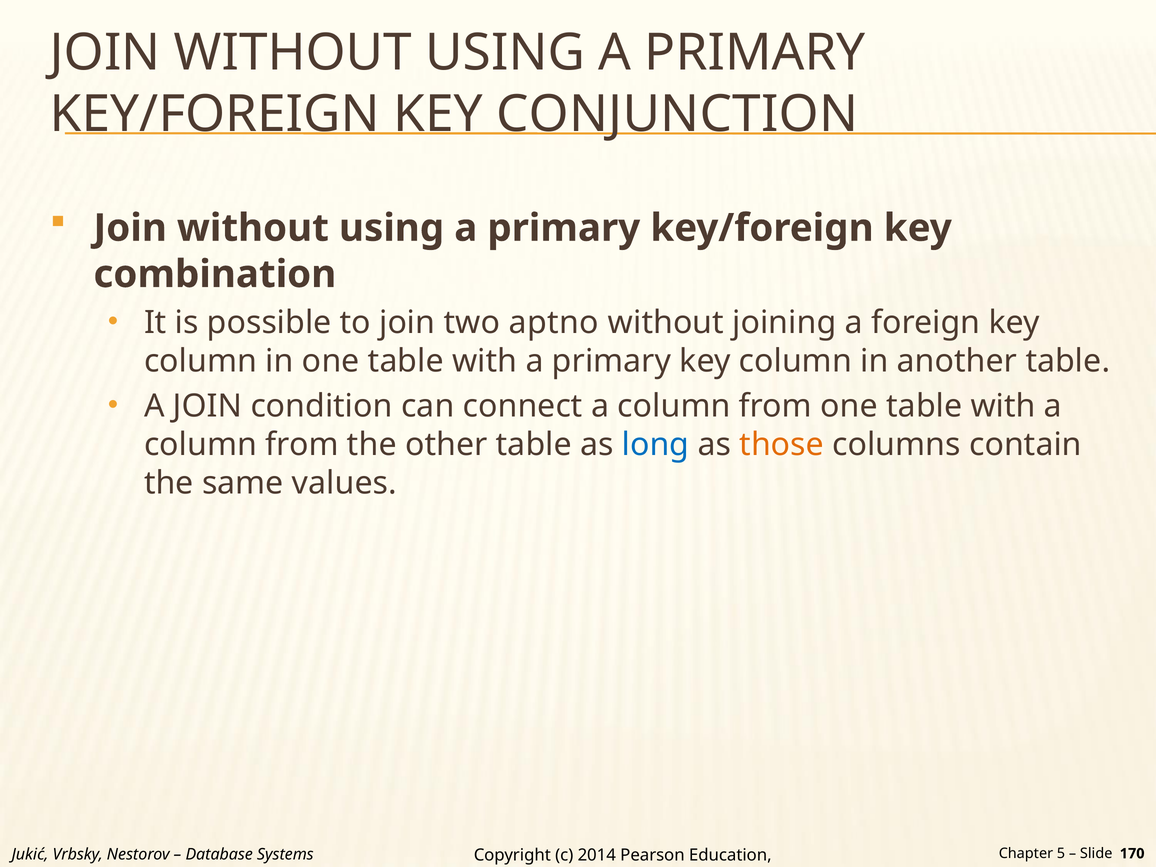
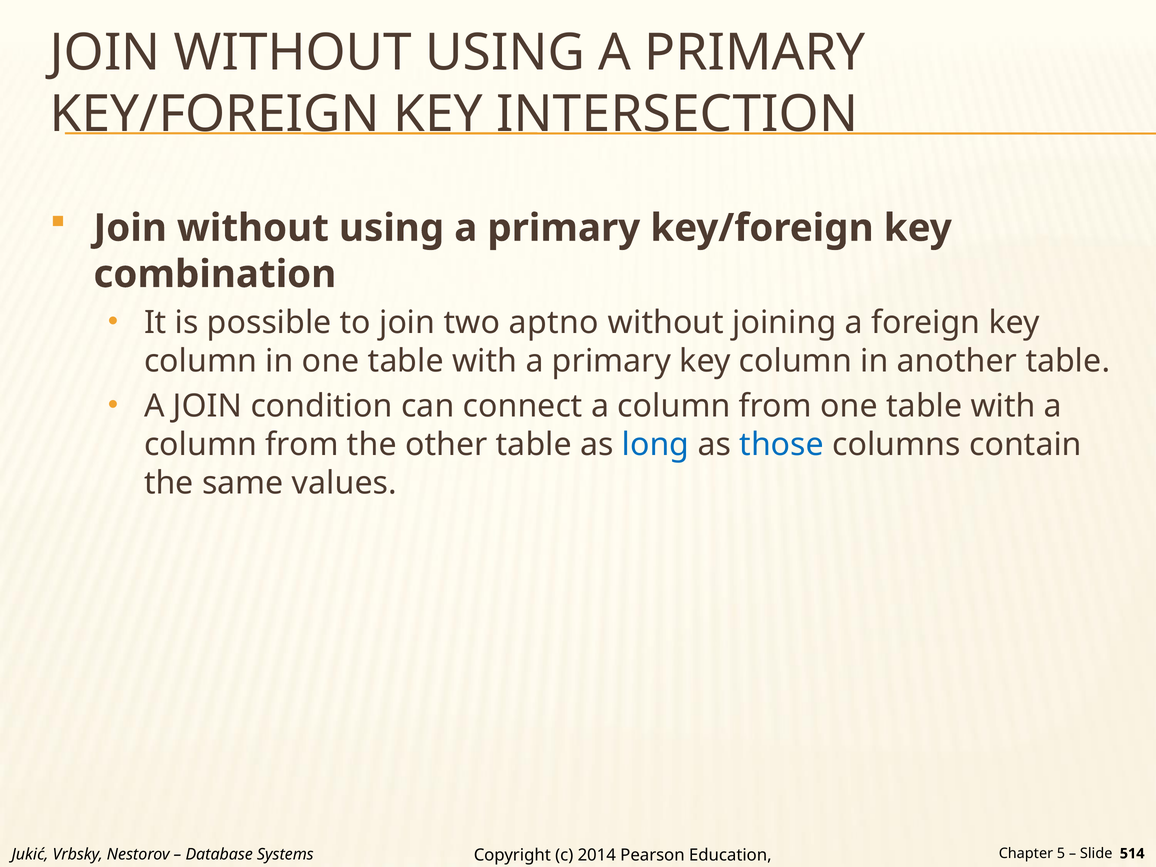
CONJUNCTION: CONJUNCTION -> INTERSECTION
those colour: orange -> blue
170: 170 -> 514
